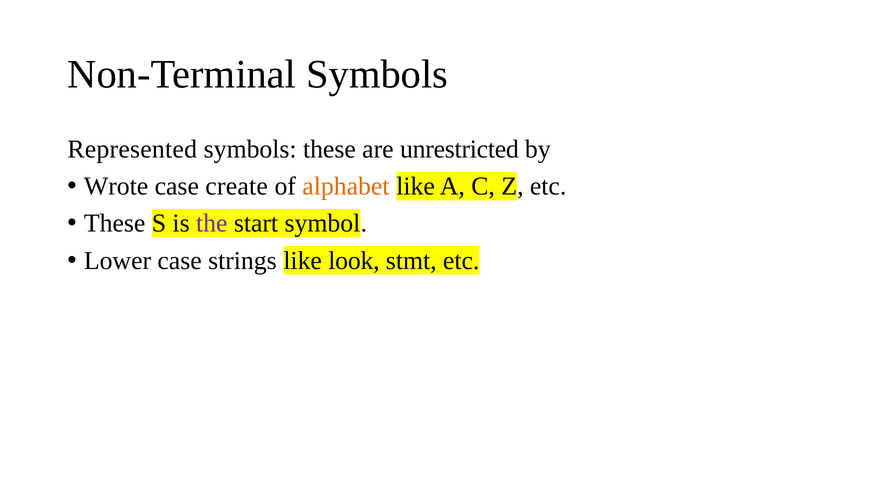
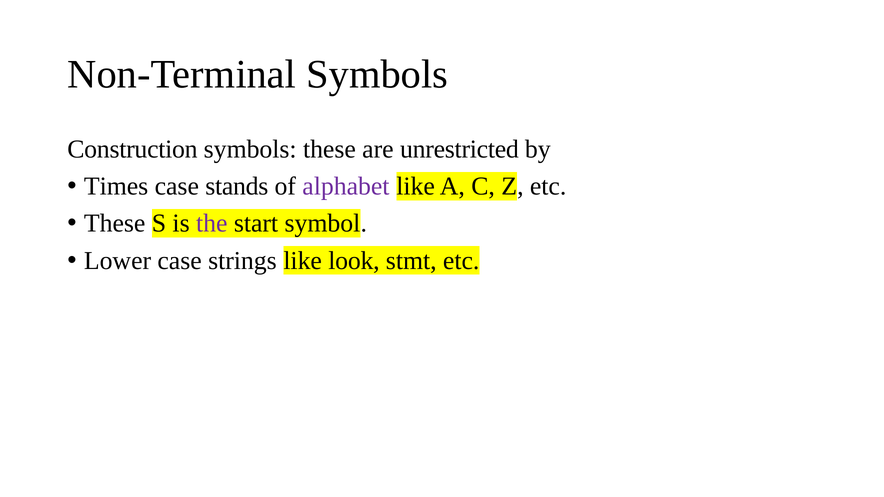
Represented: Represented -> Construction
Wrote: Wrote -> Times
create: create -> stands
alphabet colour: orange -> purple
